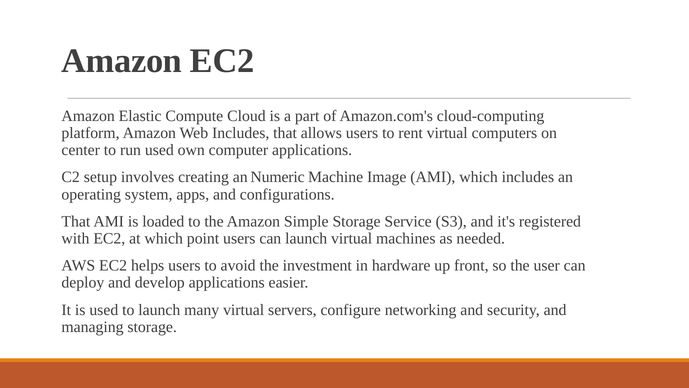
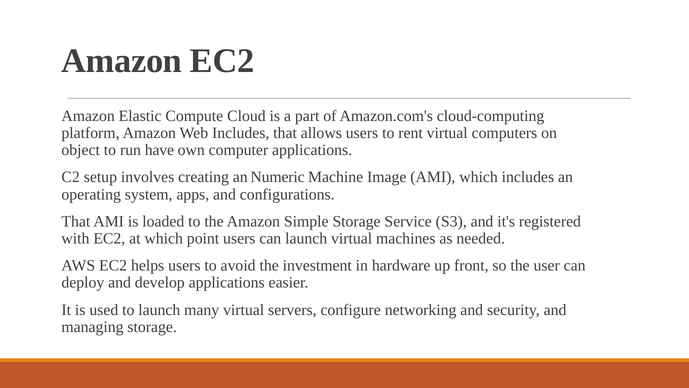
center: center -> object
run used: used -> have
